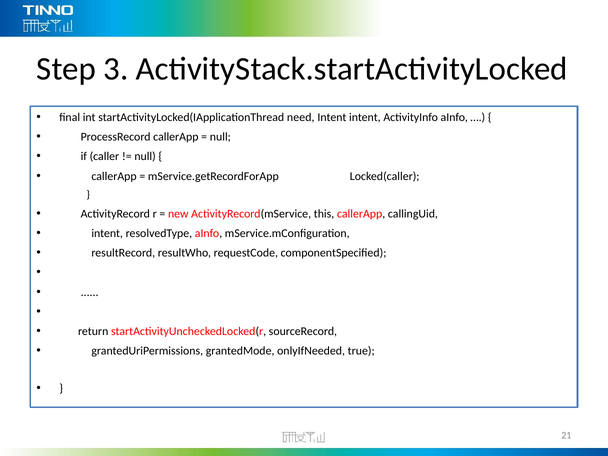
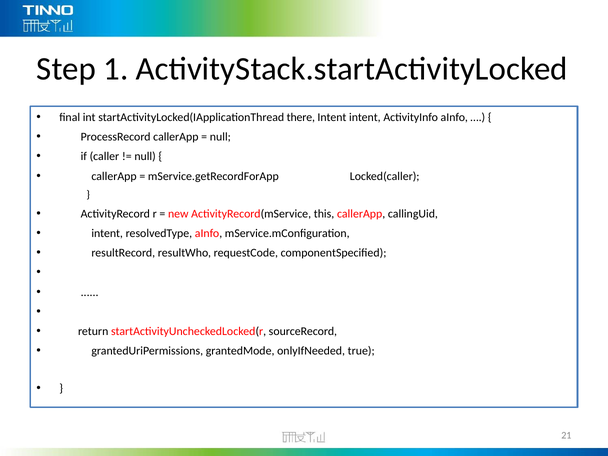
3: 3 -> 1
need: need -> there
